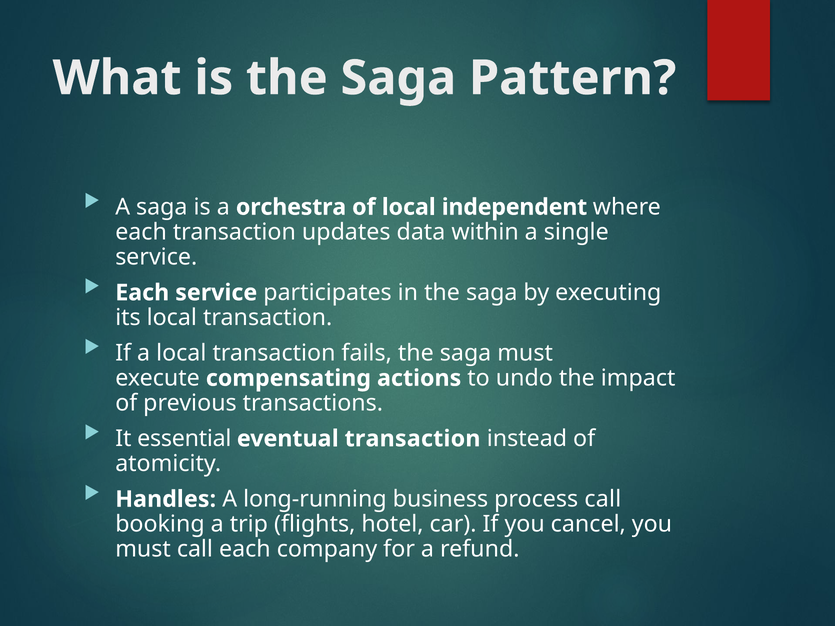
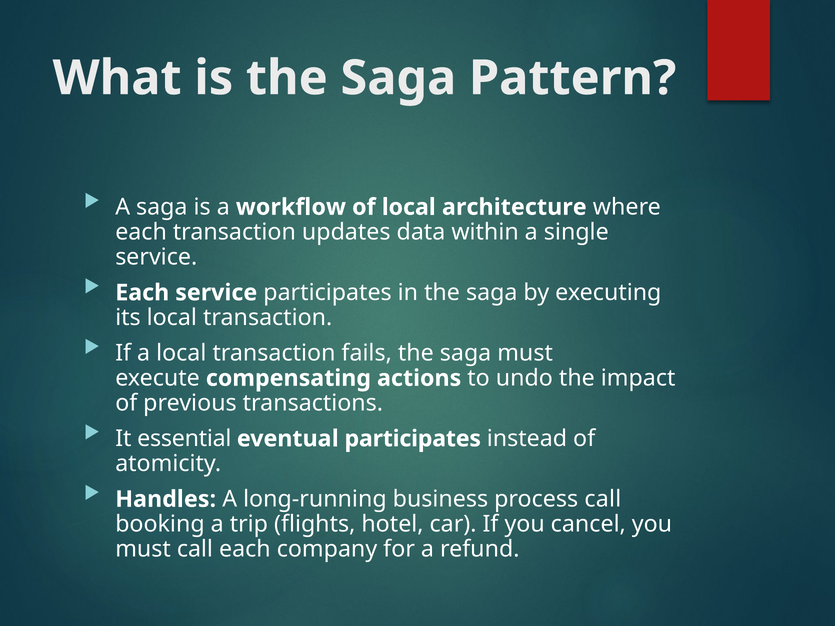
orchestra: orchestra -> workflow
independent: independent -> architecture
eventual transaction: transaction -> participates
